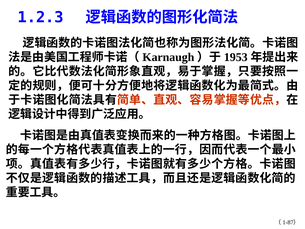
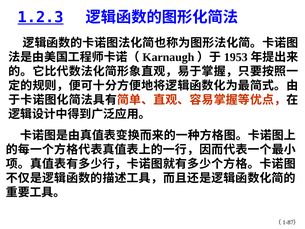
1.2.3 underline: none -> present
